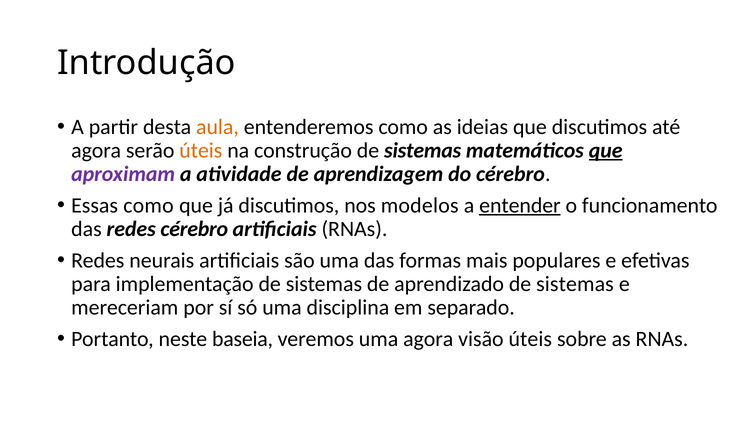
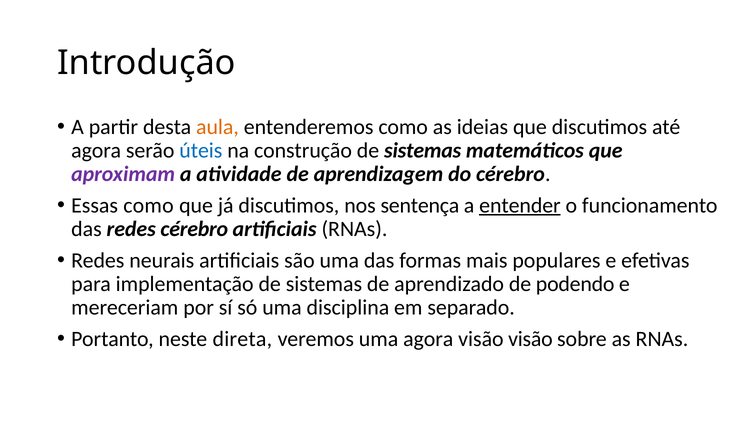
úteis at (201, 150) colour: orange -> blue
que at (606, 150) underline: present -> none
modelos: modelos -> sentença
aprendizado de sistemas: sistemas -> podendo
baseia: baseia -> direta
visão úteis: úteis -> visão
